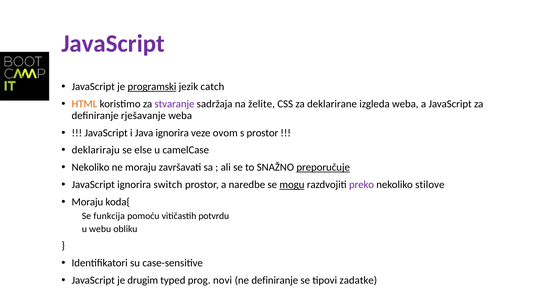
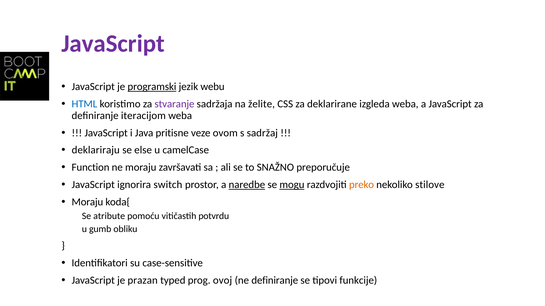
catch: catch -> webu
HTML colour: orange -> blue
rješavanje: rješavanje -> iteracijom
Java ignorira: ignorira -> pritisne
s prostor: prostor -> sadržaj
Nekoliko at (91, 168): Nekoliko -> Function
preporučuje underline: present -> none
naredbe underline: none -> present
preko colour: purple -> orange
funkcija: funkcija -> atribute
webu: webu -> gumb
drugim: drugim -> prazan
novi: novi -> ovoj
zadatke: zadatke -> funkcije
